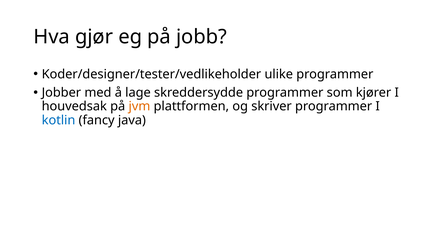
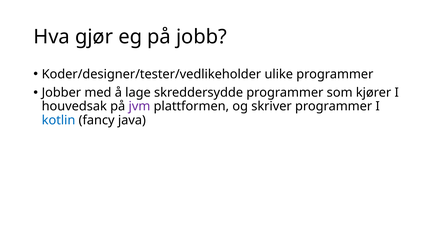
jvm colour: orange -> purple
